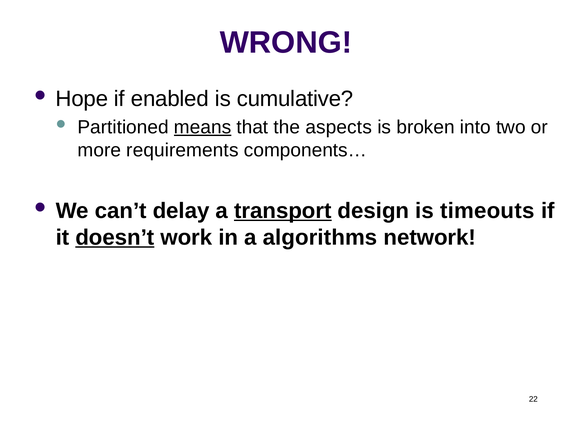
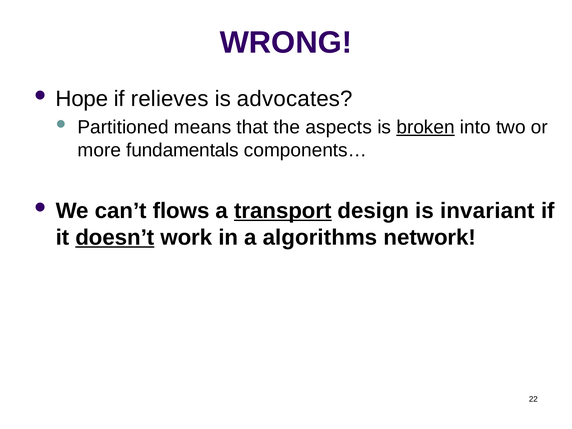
enabled: enabled -> relieves
cumulative: cumulative -> advocates
means underline: present -> none
broken underline: none -> present
requirements: requirements -> fundamentals
delay: delay -> flows
timeouts: timeouts -> invariant
